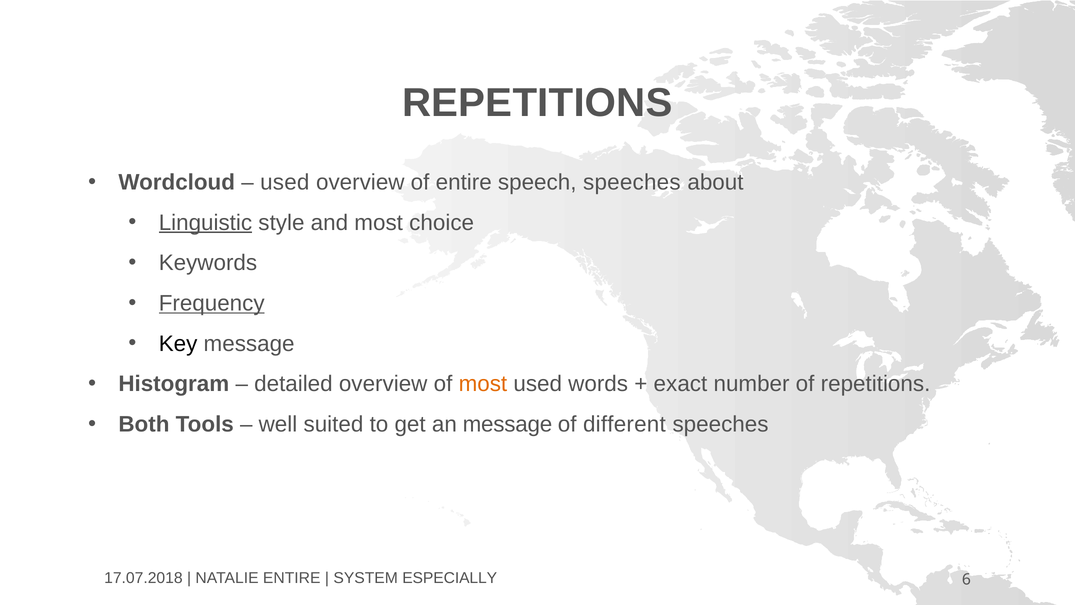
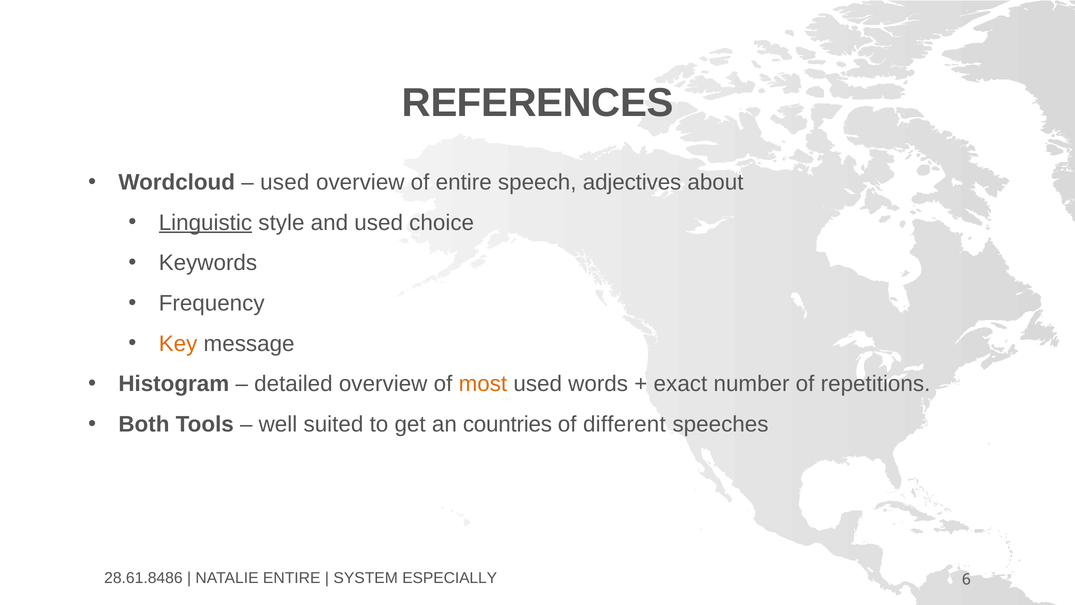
REPETITIONS at (537, 103): REPETITIONS -> REFERENCES
speech speeches: speeches -> adjectives
and most: most -> used
Frequency underline: present -> none
Key colour: black -> orange
an message: message -> countries
17.07.2018: 17.07.2018 -> 28.61.8486
